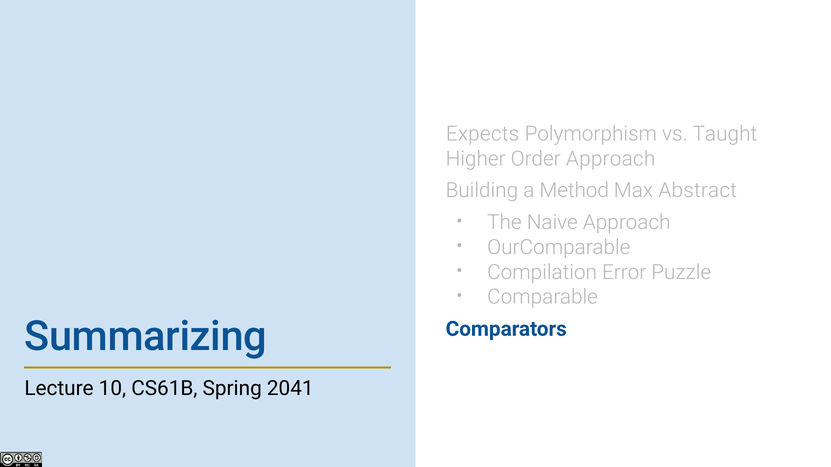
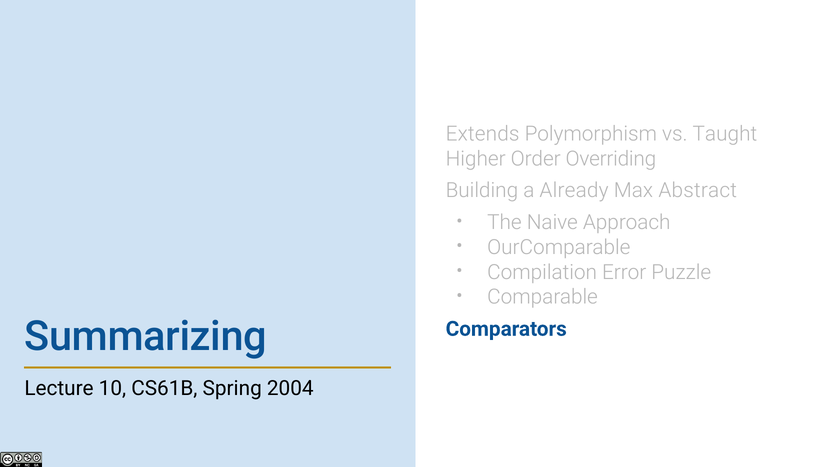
Expects: Expects -> Extends
Order Approach: Approach -> Overriding
Method: Method -> Already
2041: 2041 -> 2004
